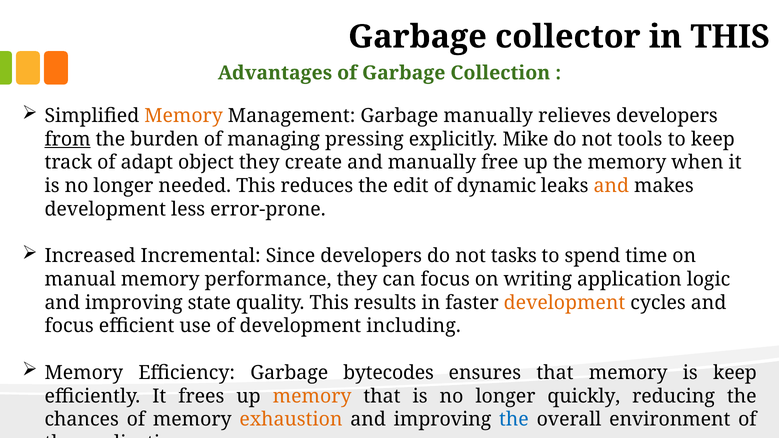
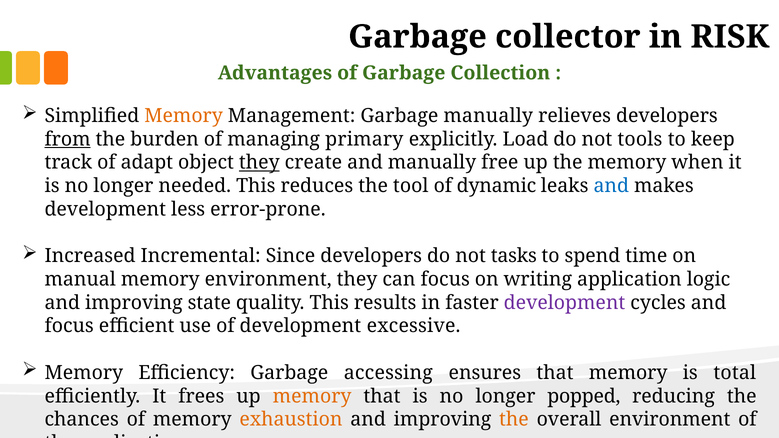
in THIS: THIS -> RISK
pressing: pressing -> primary
Mike: Mike -> Load
they at (259, 163) underline: none -> present
edit: edit -> tool
and at (611, 186) colour: orange -> blue
memory performance: performance -> environment
development at (565, 303) colour: orange -> purple
including: including -> excessive
bytecodes: bytecodes -> accessing
is keep: keep -> total
quickly: quickly -> popped
the at (514, 420) colour: blue -> orange
